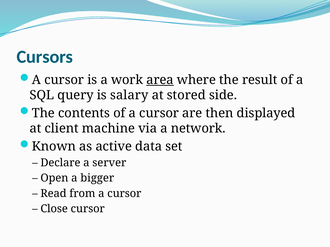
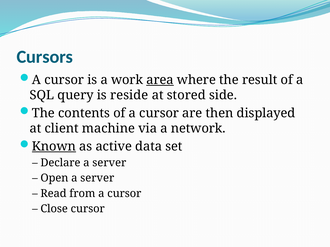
salary: salary -> reside
Known underline: none -> present
Open a bigger: bigger -> server
